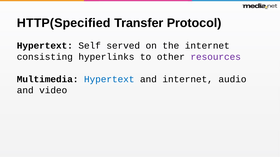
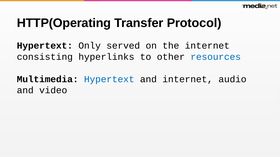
HTTP(Specified: HTTP(Specified -> HTTP(Operating
Self: Self -> Only
resources colour: purple -> blue
